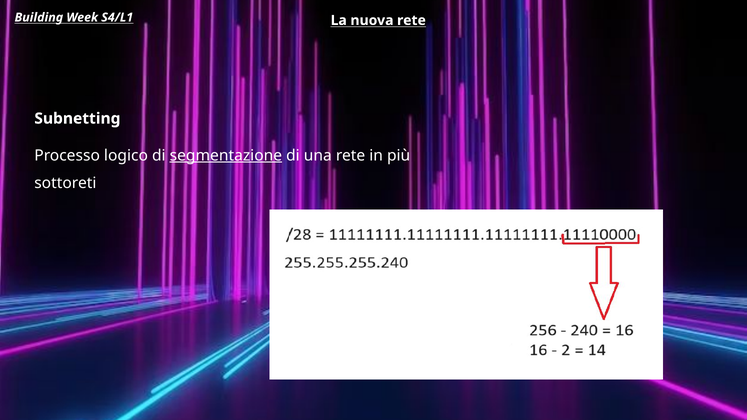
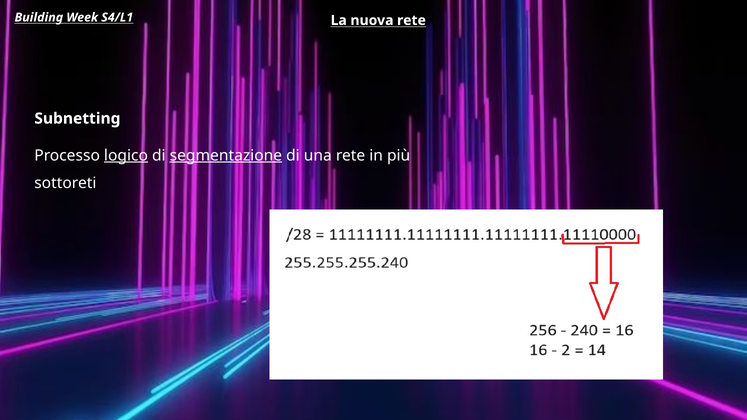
logico underline: none -> present
